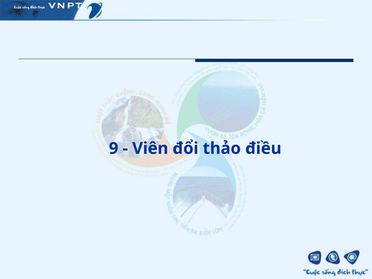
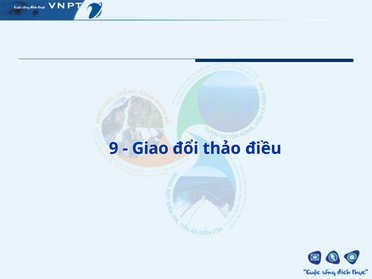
Viên: Viên -> Giao
